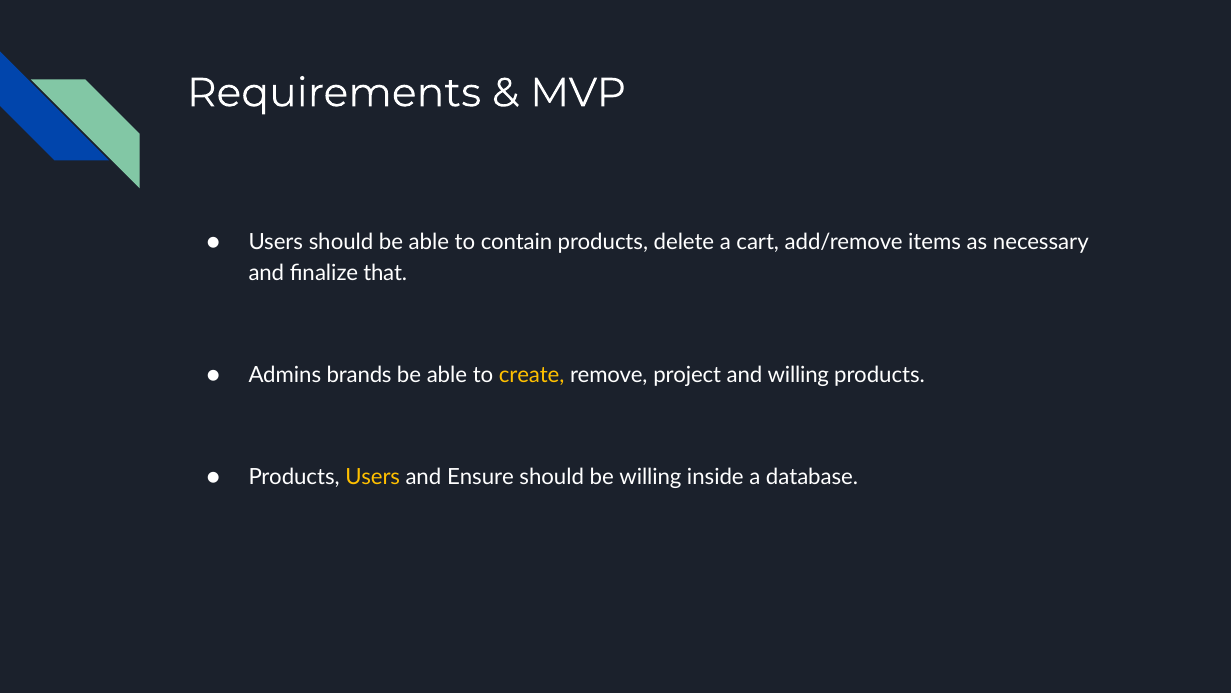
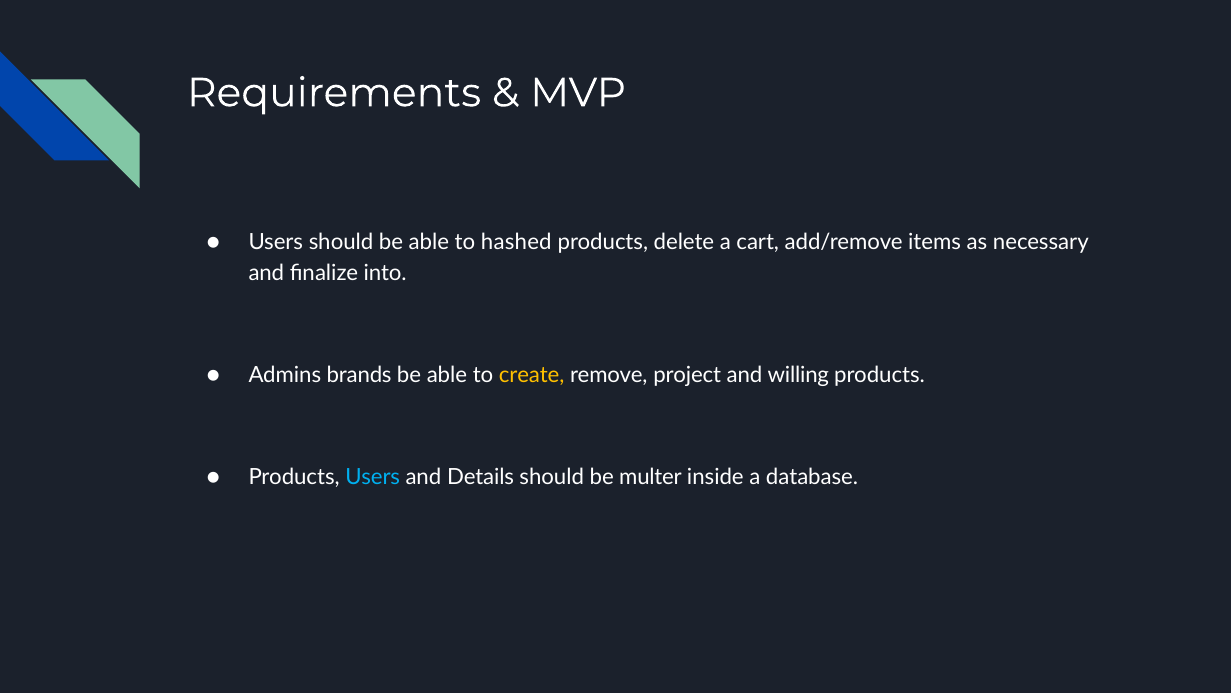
contain: contain -> hashed
that: that -> into
Users at (373, 477) colour: yellow -> light blue
Ensure: Ensure -> Details
be willing: willing -> multer
